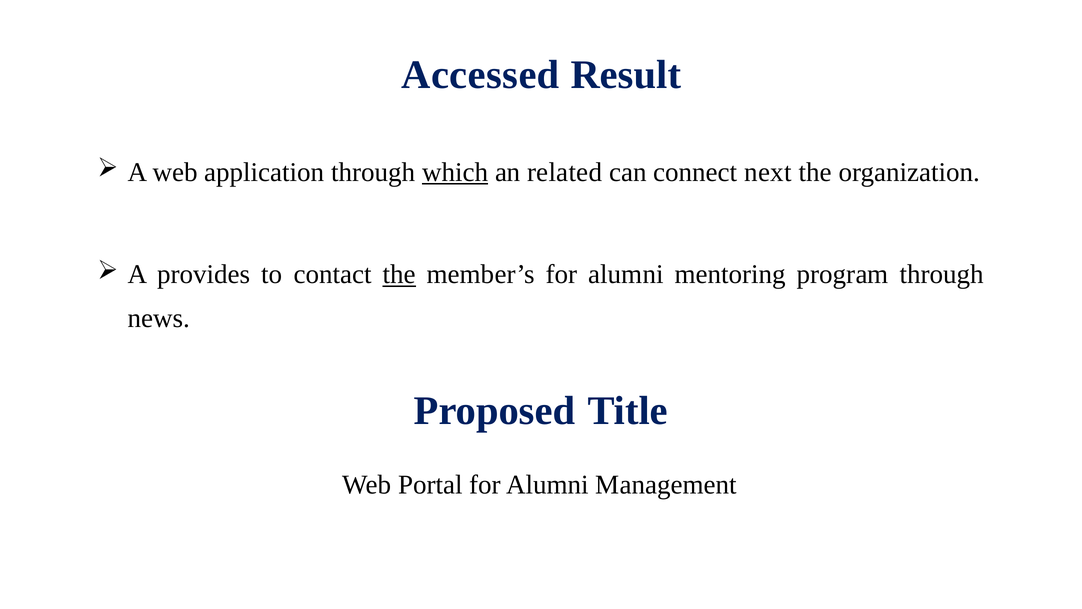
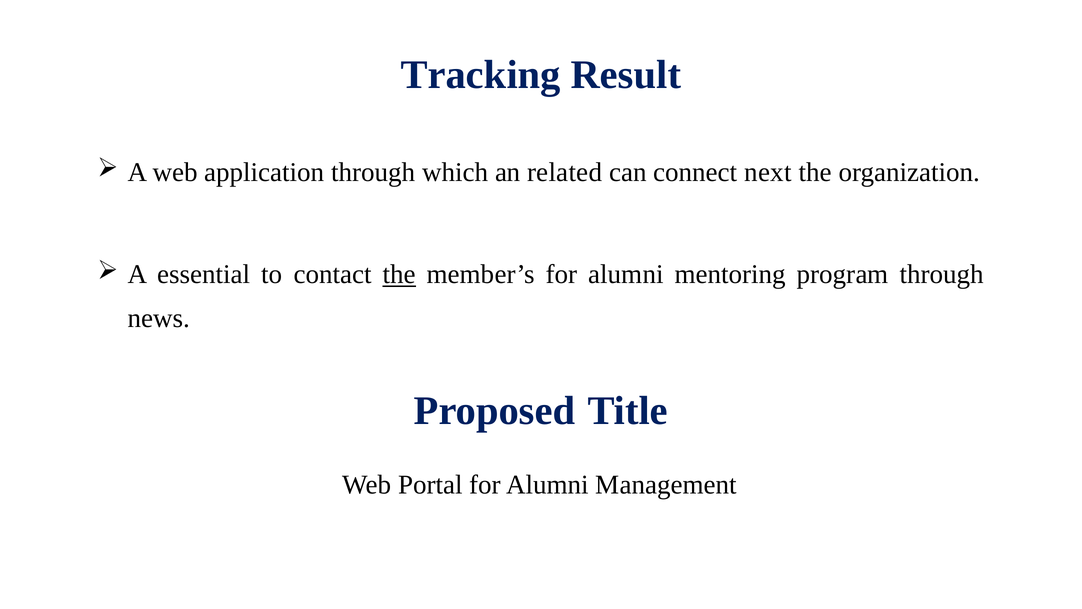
Accessed: Accessed -> Tracking
which underline: present -> none
provides: provides -> essential
